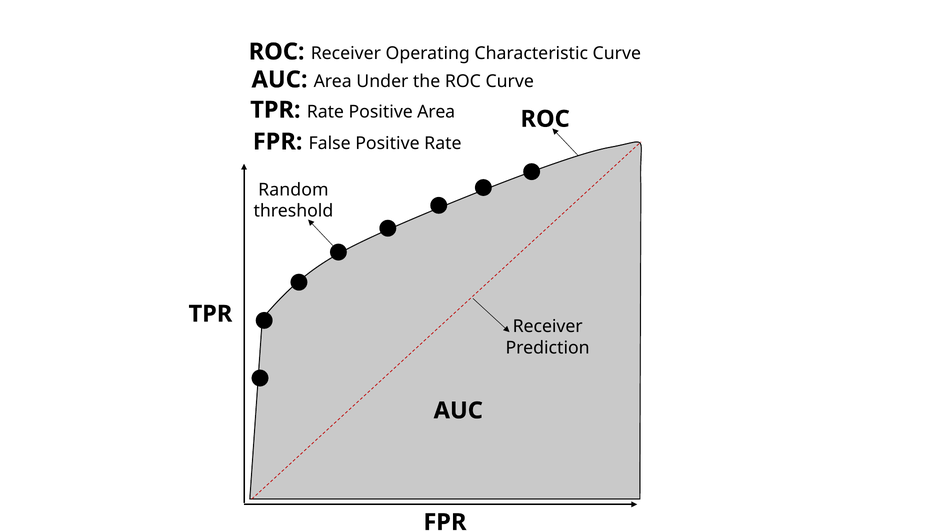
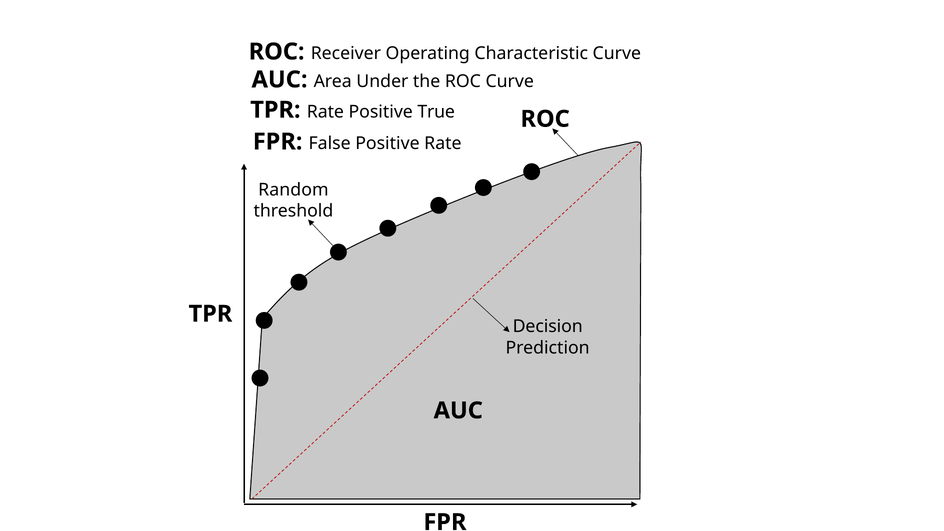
Positive Area: Area -> True
Receiver at (548, 326): Receiver -> Decision
